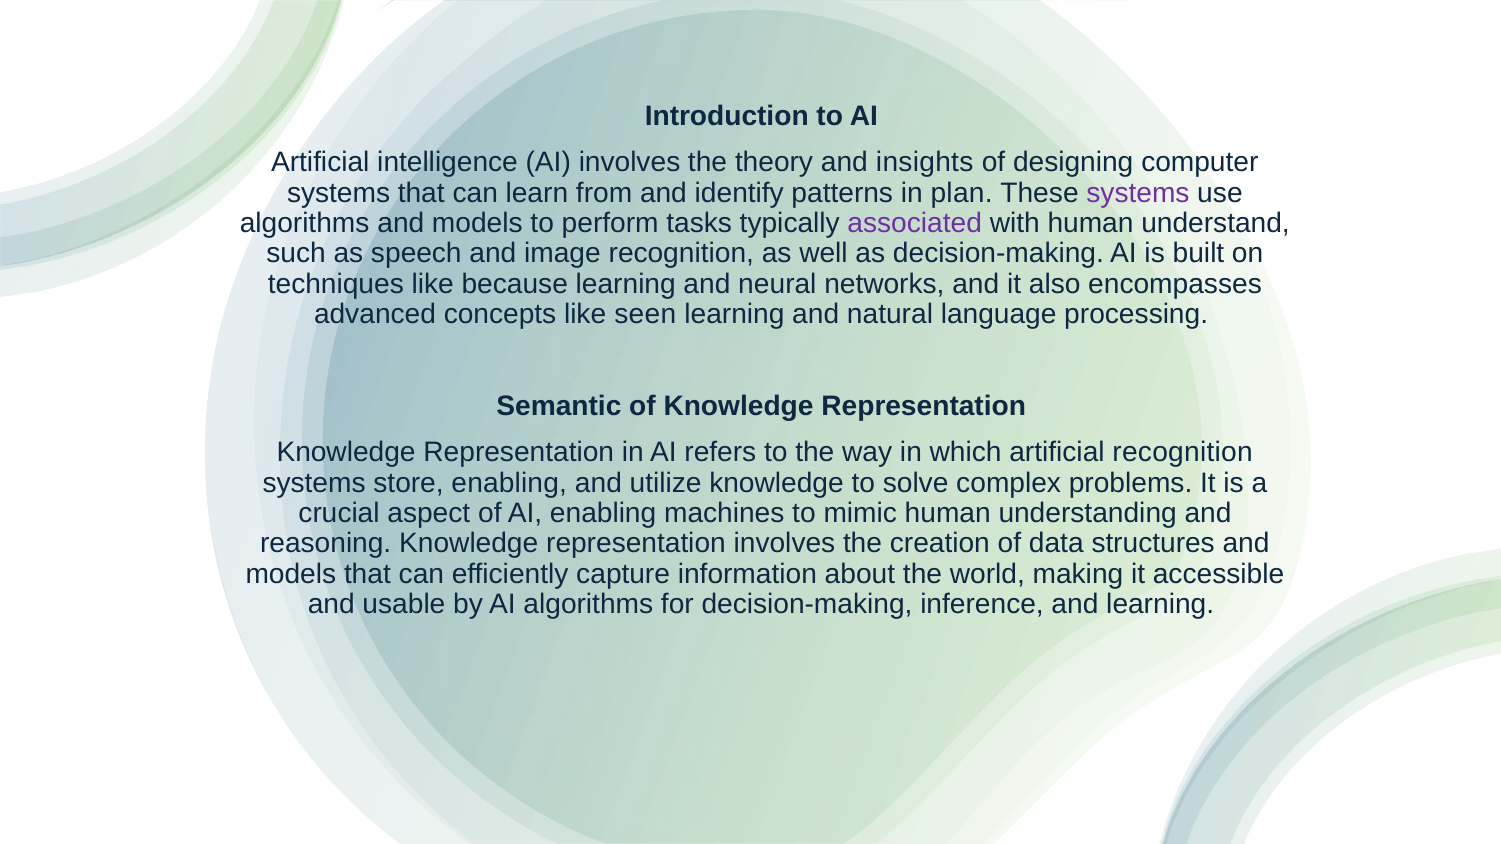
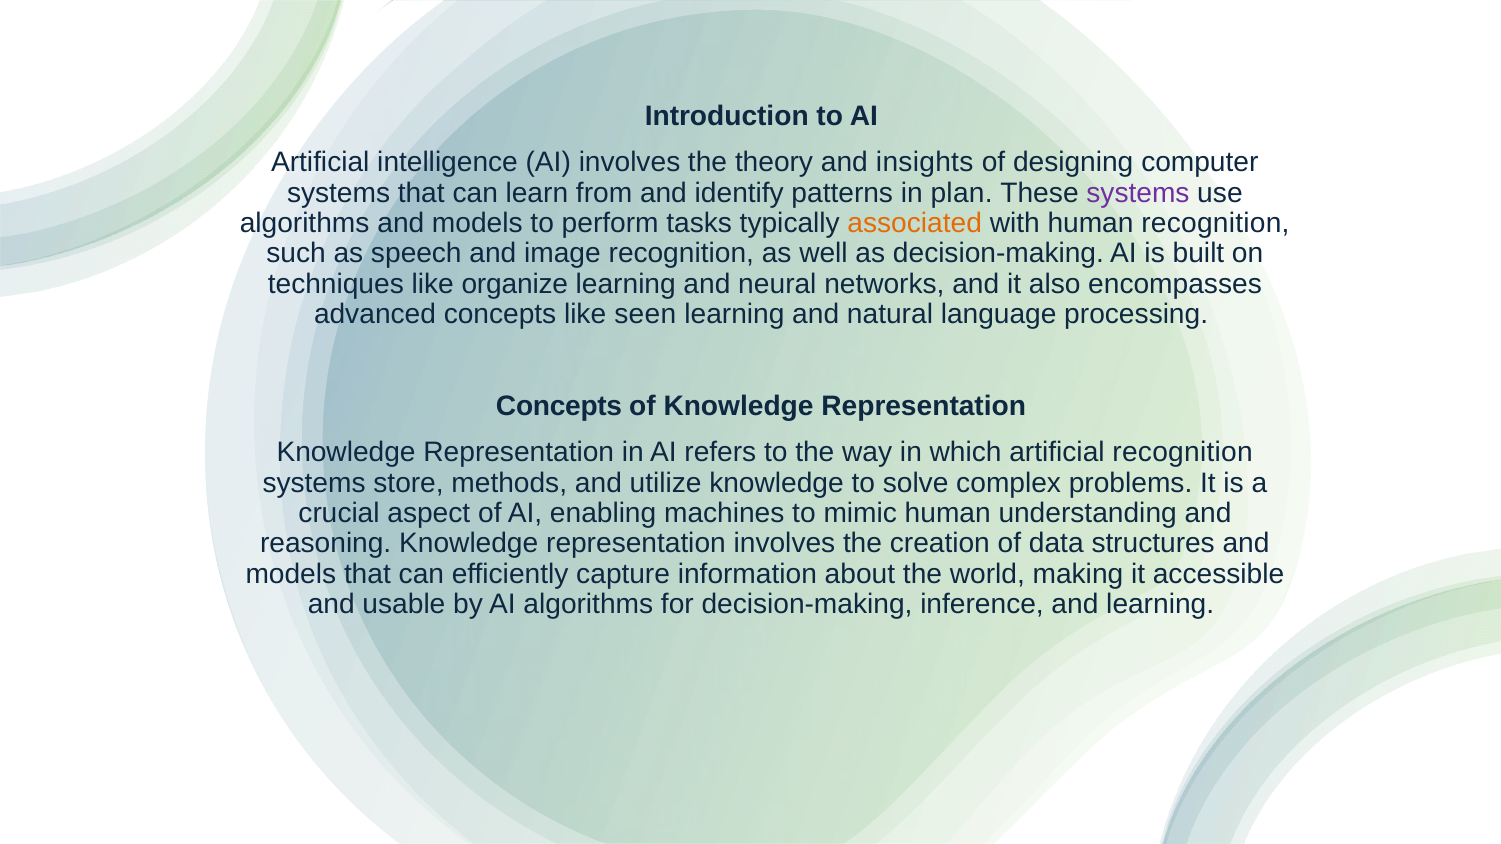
associated colour: purple -> orange
human understand: understand -> recognition
because: because -> organize
Semantic at (559, 407): Semantic -> Concepts
store enabling: enabling -> methods
